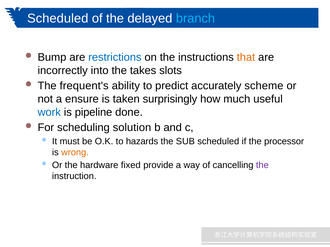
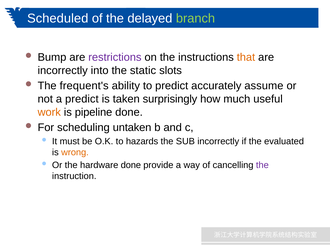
branch colour: light blue -> light green
restrictions colour: blue -> purple
takes: takes -> static
scheme: scheme -> assume
a ensure: ensure -> predict
work colour: blue -> orange
solution: solution -> untaken
SUB scheduled: scheduled -> incorrectly
processor: processor -> evaluated
hardware fixed: fixed -> done
